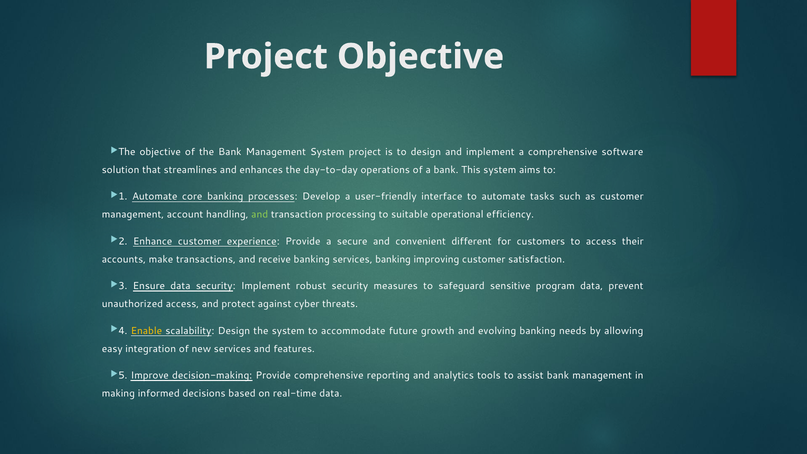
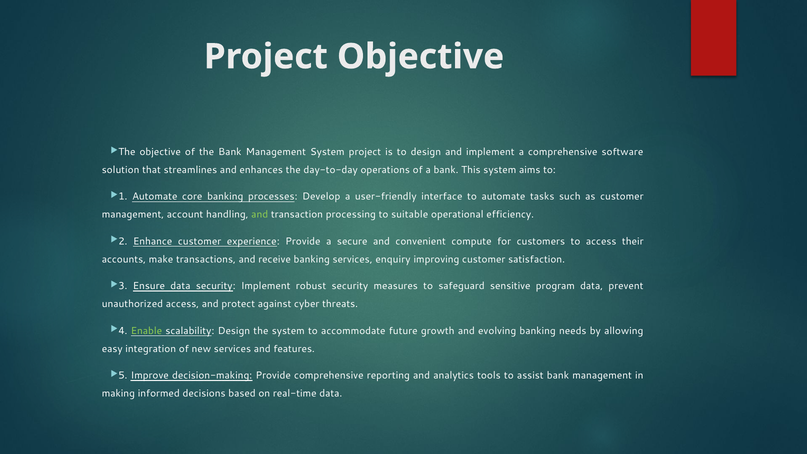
different: different -> compute
services banking: banking -> enquiry
Enable colour: yellow -> light green
